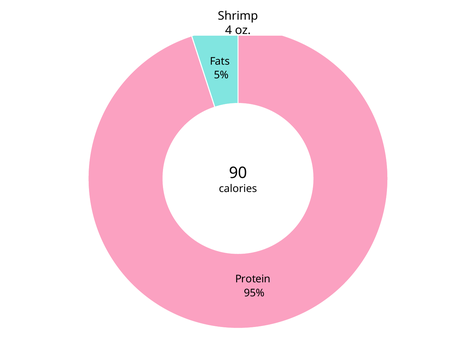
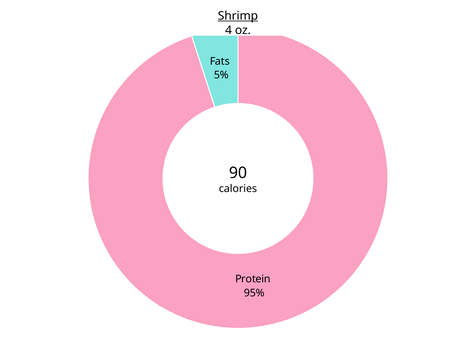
Shrimp underline: none -> present
